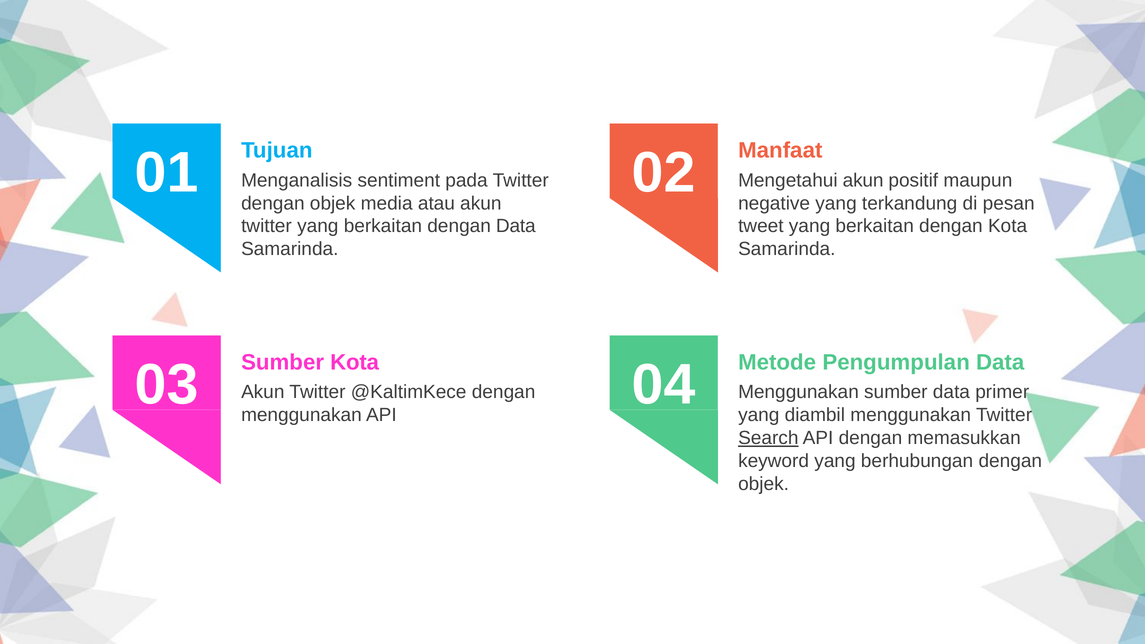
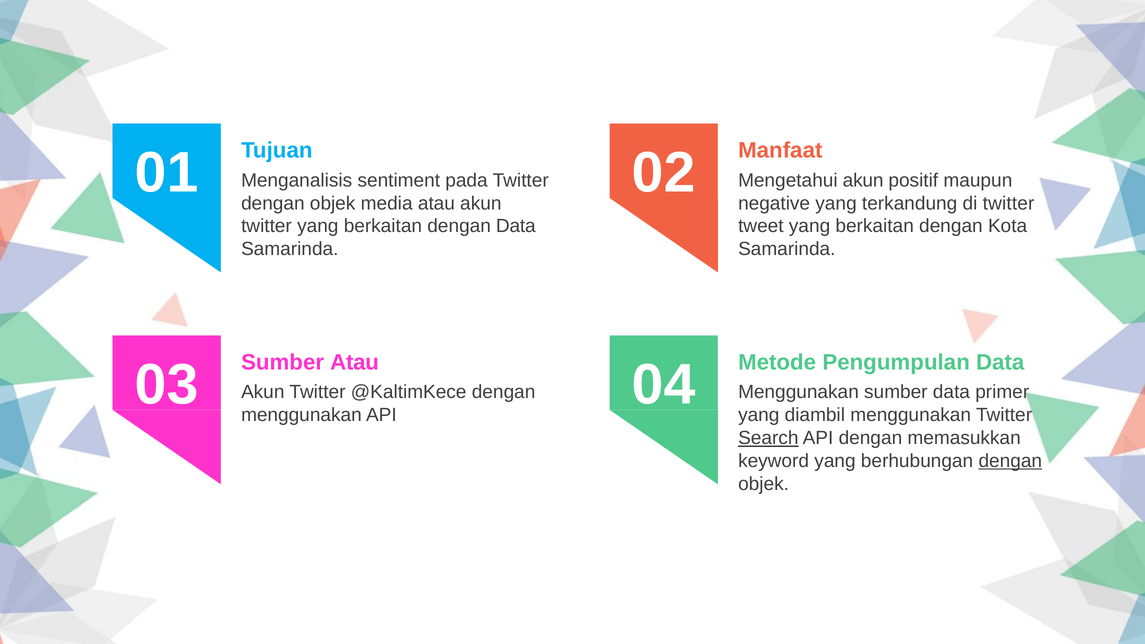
di pesan: pesan -> twitter
Sumber Kota: Kota -> Atau
dengan at (1010, 461) underline: none -> present
